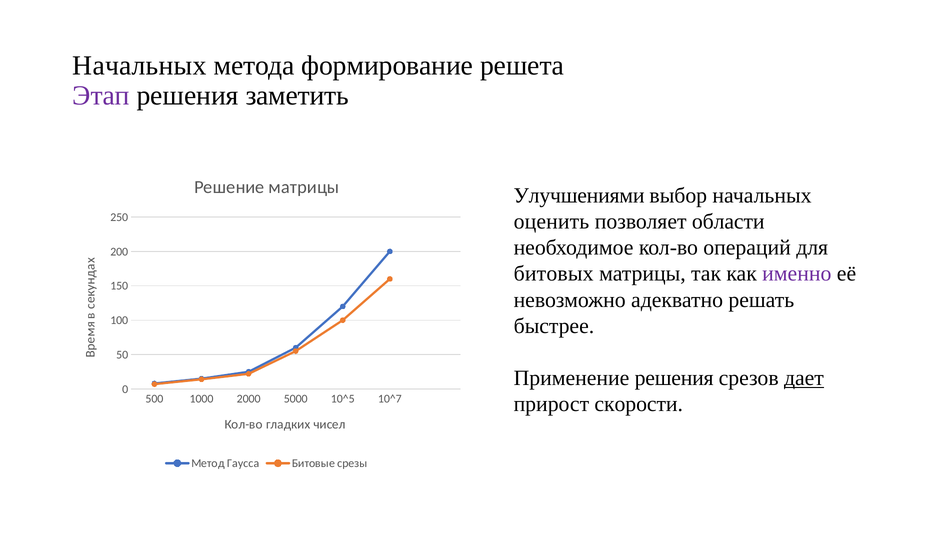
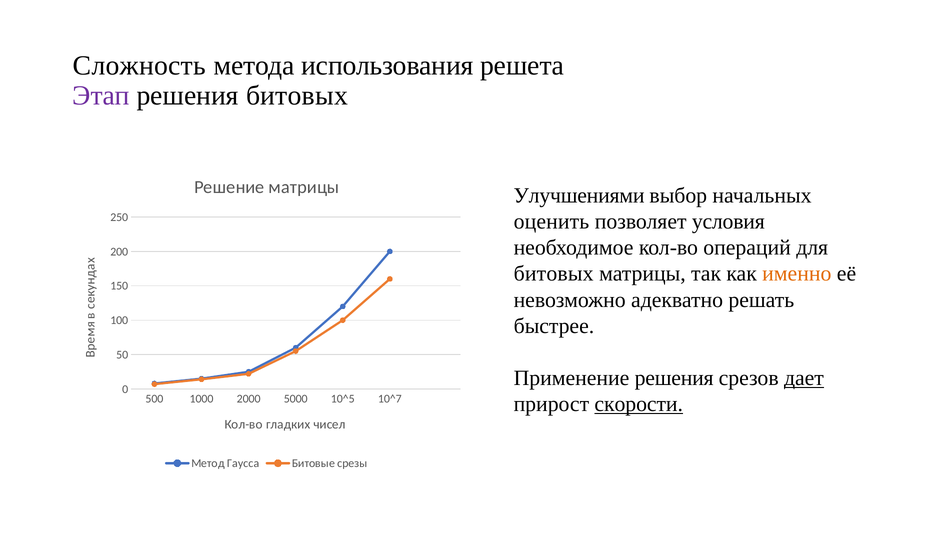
Начальных at (139, 66): Начальных -> Сложность
формирование: формирование -> использования
решения заметить: заметить -> битовых
области: области -> условия
именно colour: purple -> orange
скорости underline: none -> present
